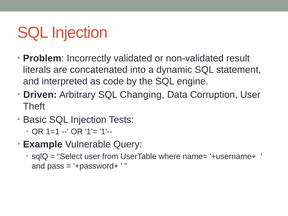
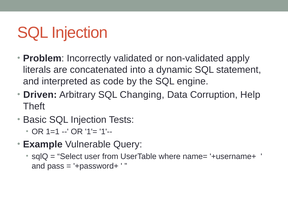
result: result -> apply
Corruption User: User -> Help
